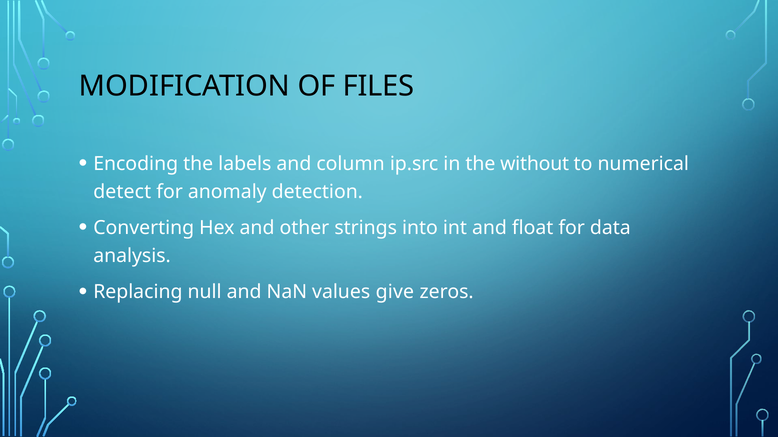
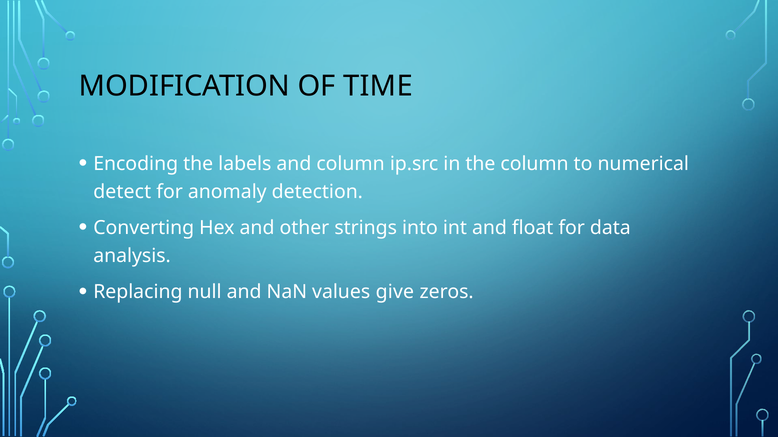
FILES: FILES -> TIME
the without: without -> column
